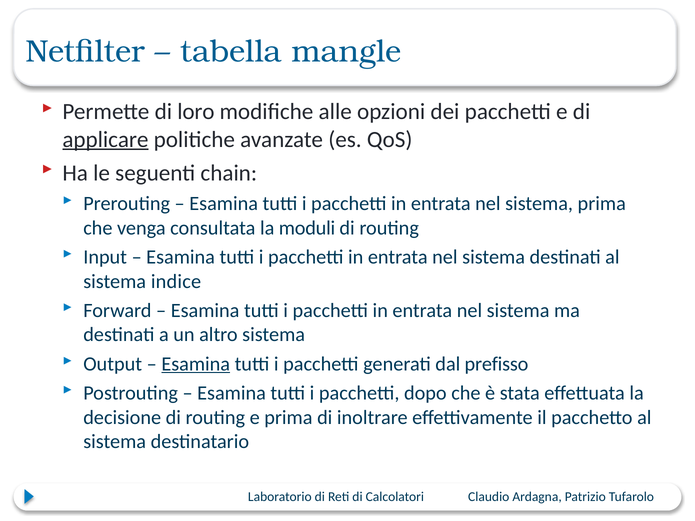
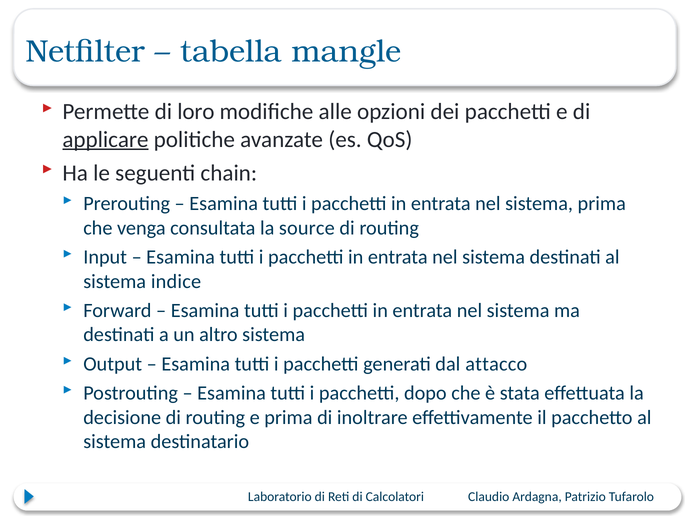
moduli: moduli -> source
Esamina at (196, 364) underline: present -> none
prefisso: prefisso -> attacco
